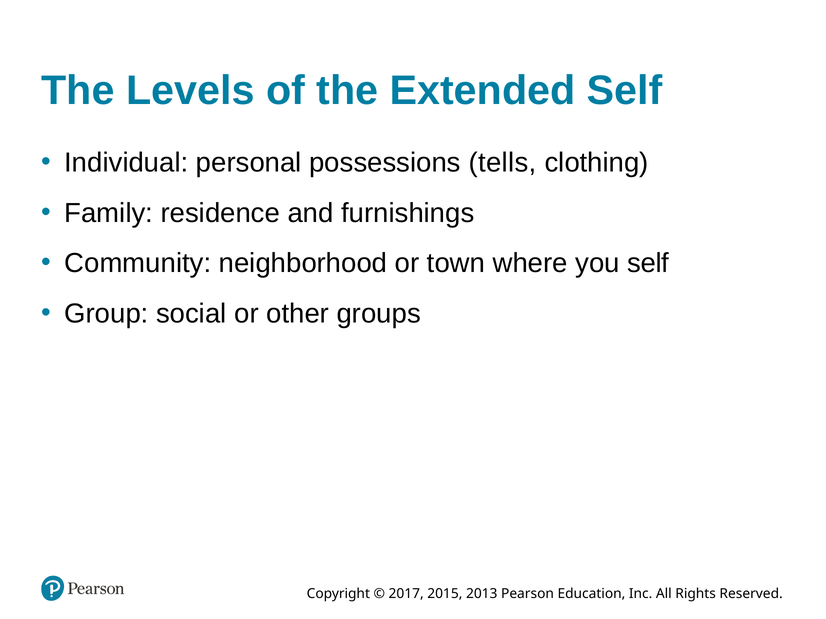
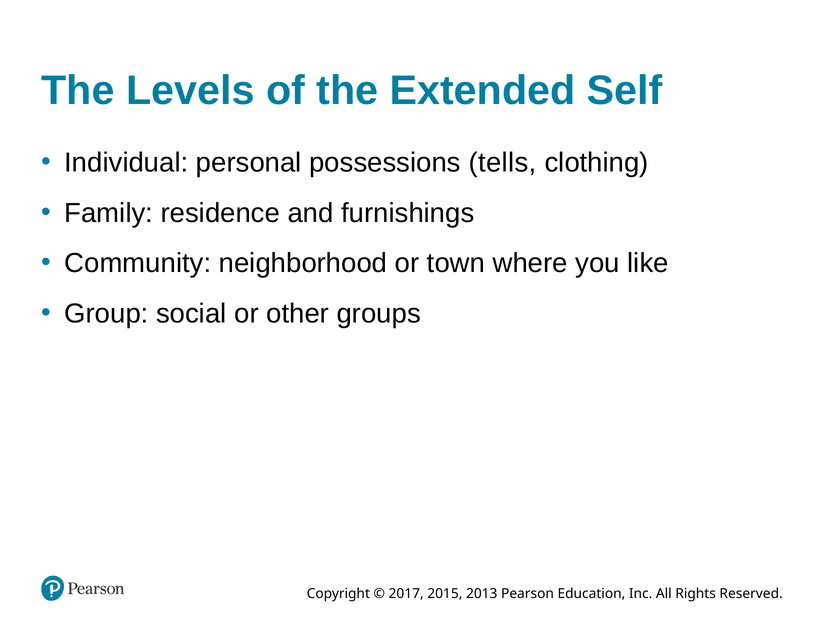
you self: self -> like
